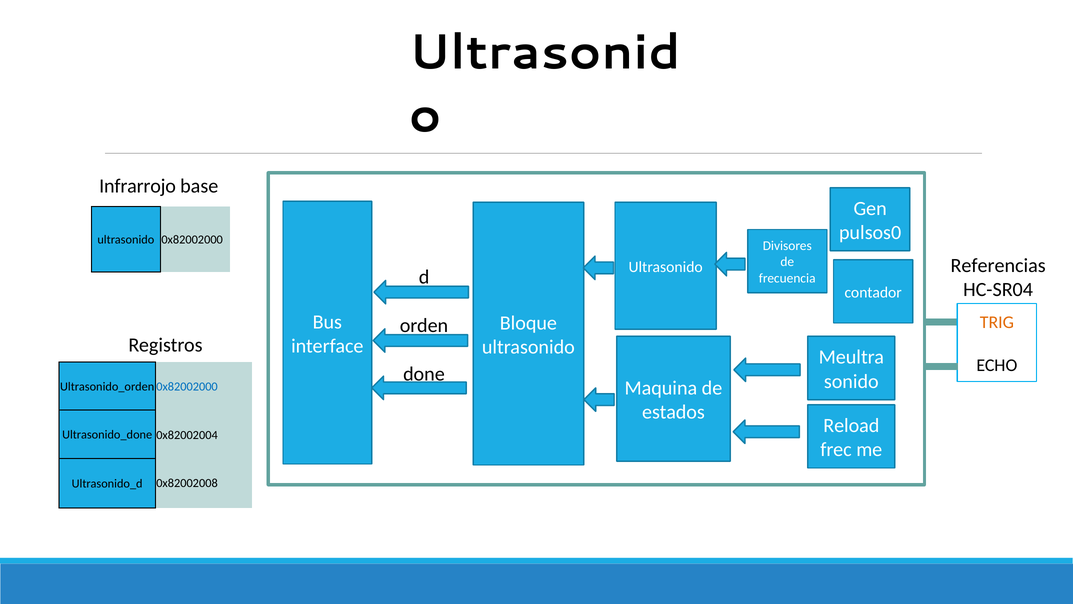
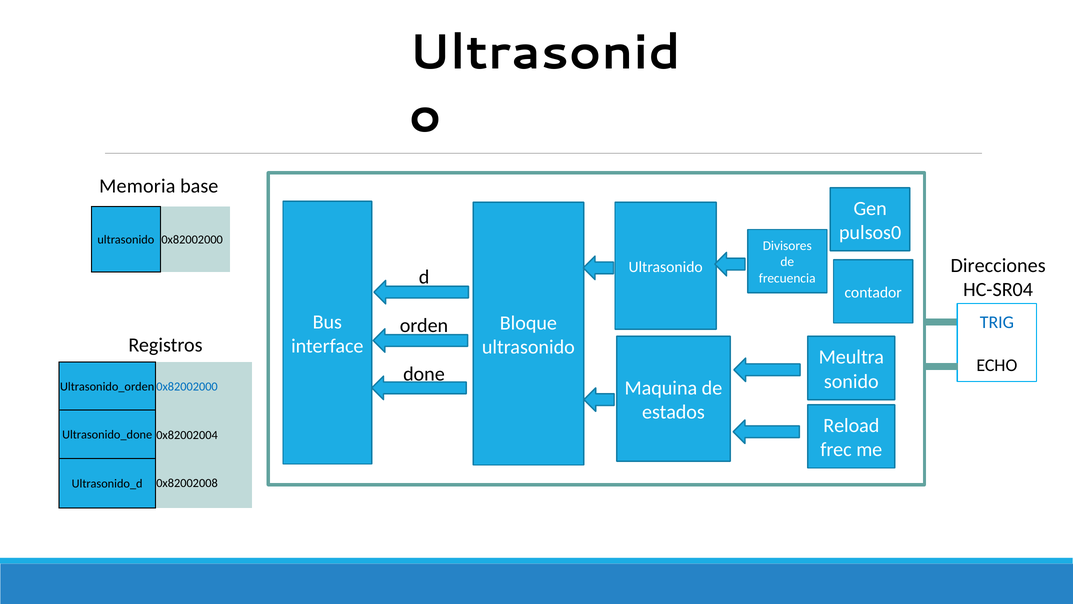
Infrarrojo: Infrarrojo -> Memoria
Referencias: Referencias -> Direcciones
TRIG colour: orange -> blue
